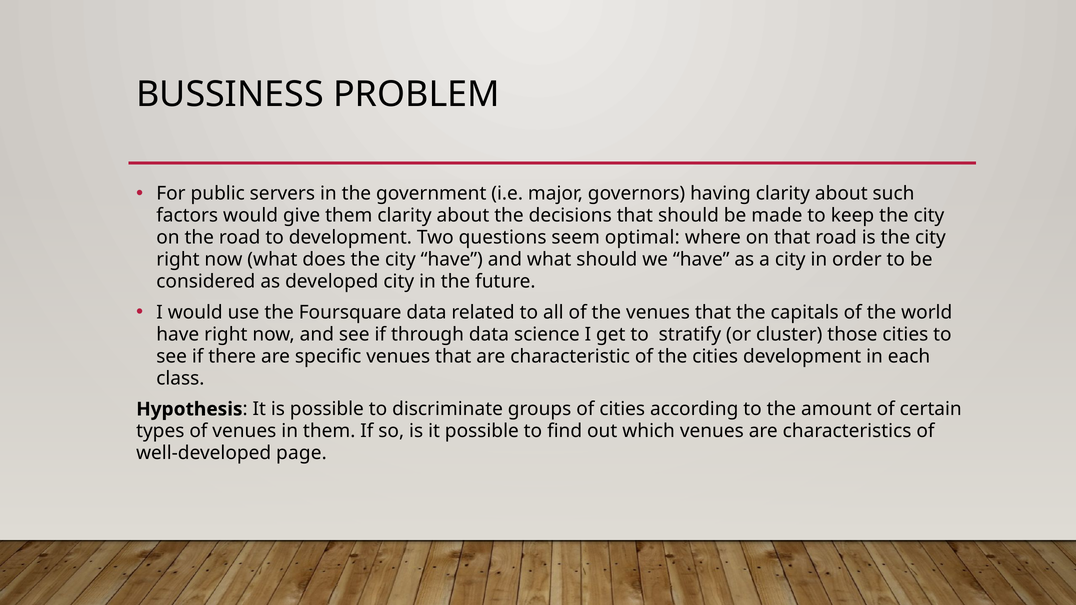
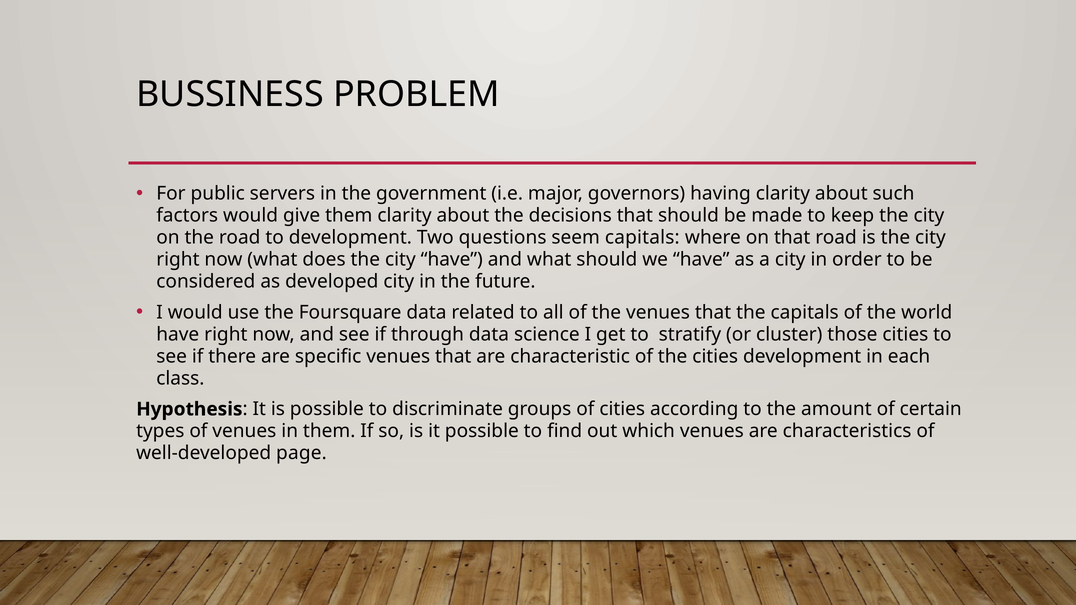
seem optimal: optimal -> capitals
